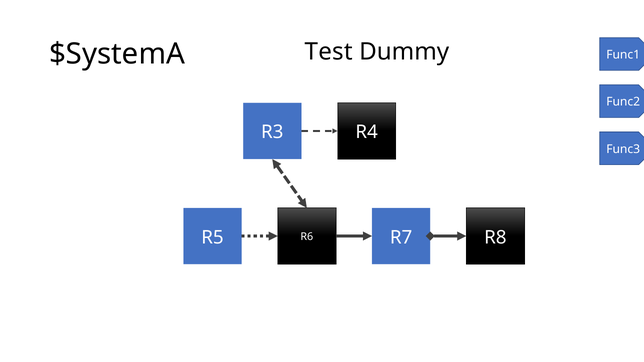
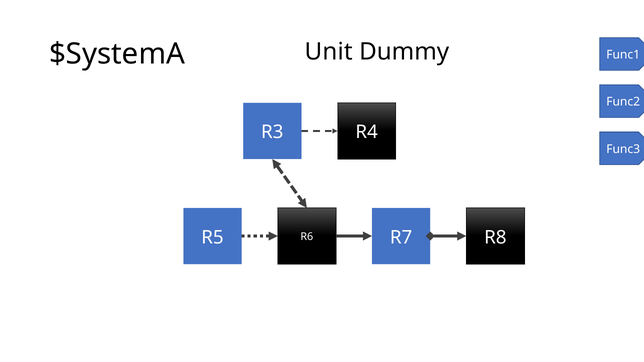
Test: Test -> Unit
